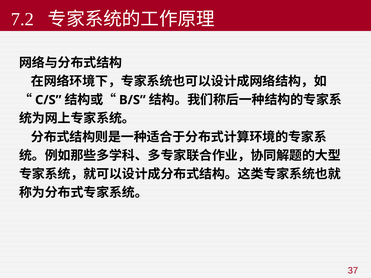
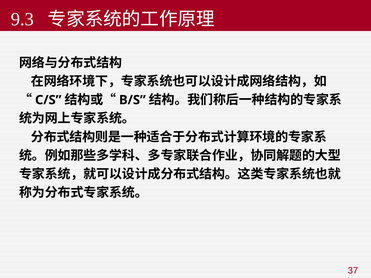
7.2: 7.2 -> 9.3
